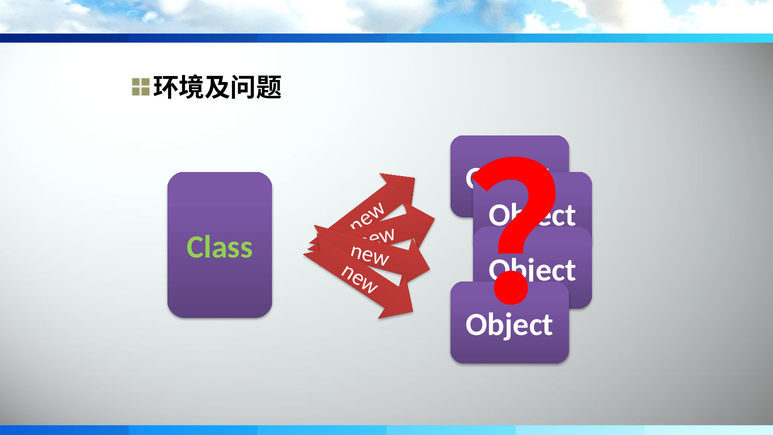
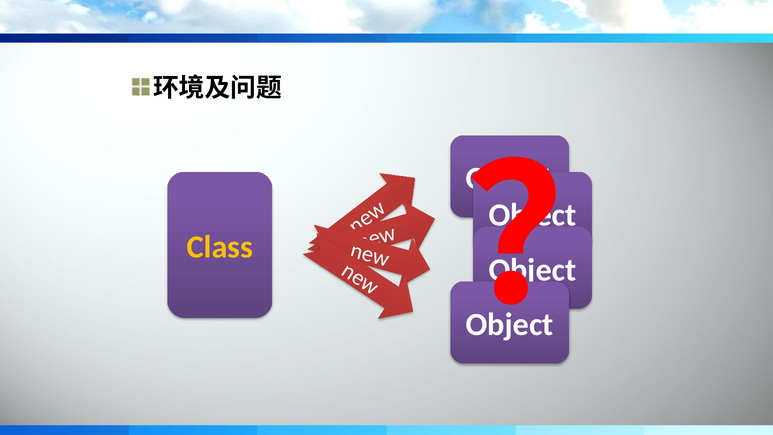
Class colour: light green -> yellow
